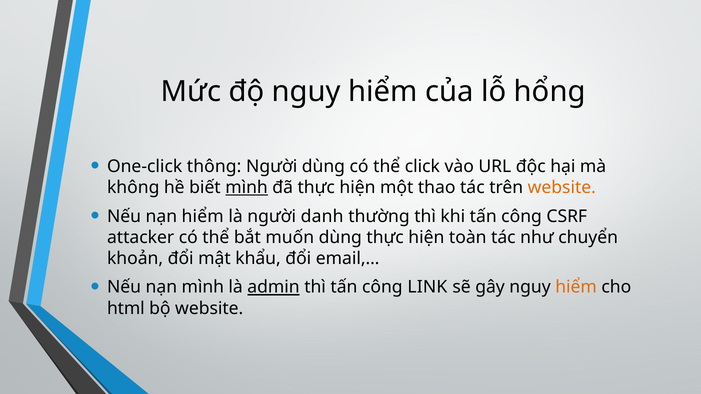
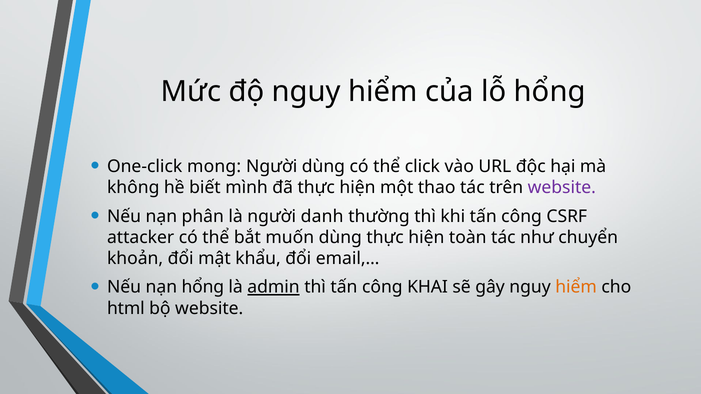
thông: thông -> mong
mình at (247, 188) underline: present -> none
website at (562, 188) colour: orange -> purple
nạn hiểm: hiểm -> phân
nạn mình: mình -> hổng
LINK: LINK -> KHAI
